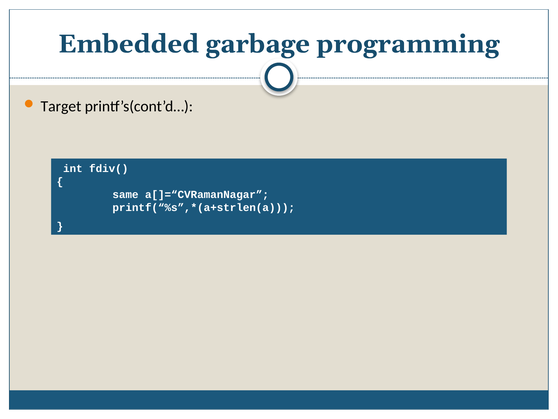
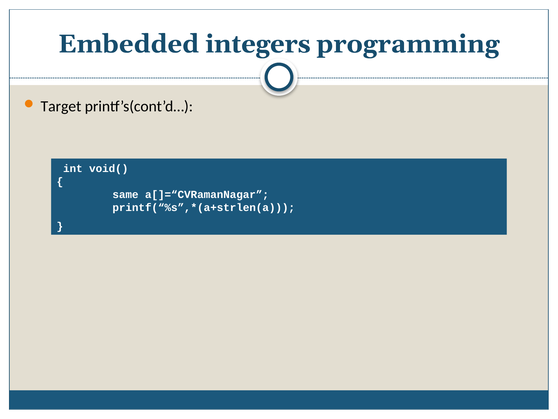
garbage: garbage -> integers
fdiv(: fdiv( -> void(
